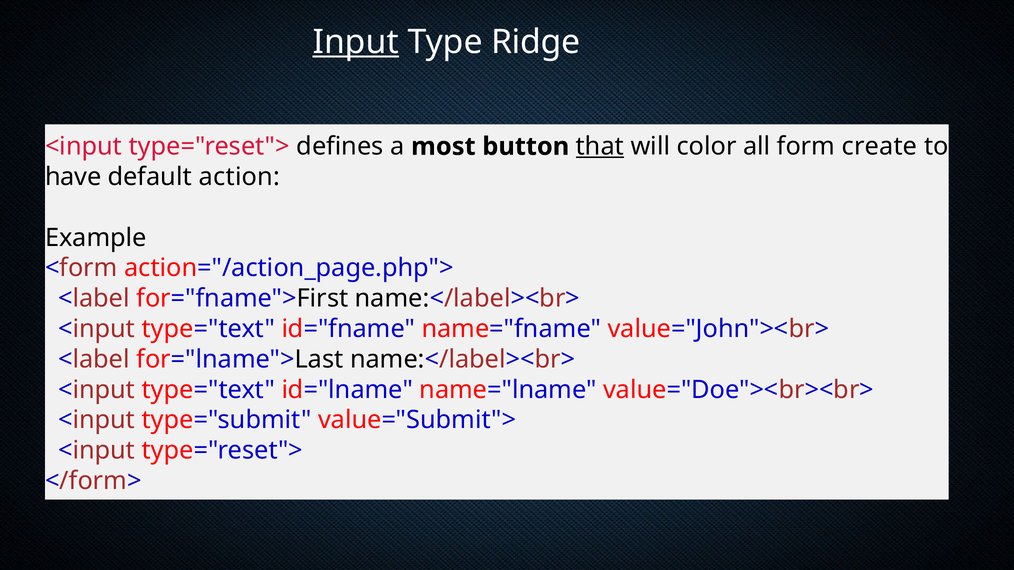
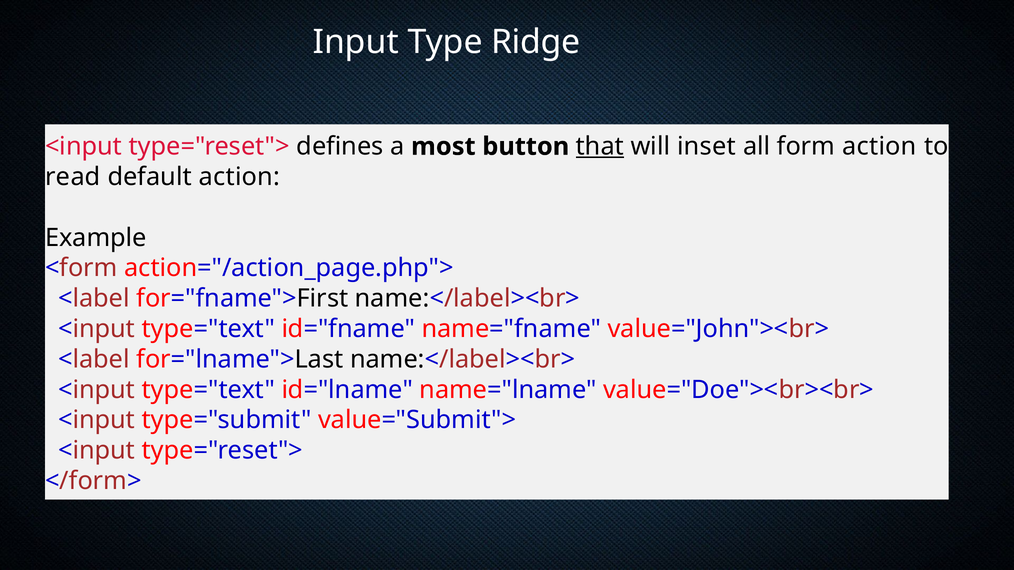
Input underline: present -> none
color: color -> inset
form create: create -> action
have: have -> read
